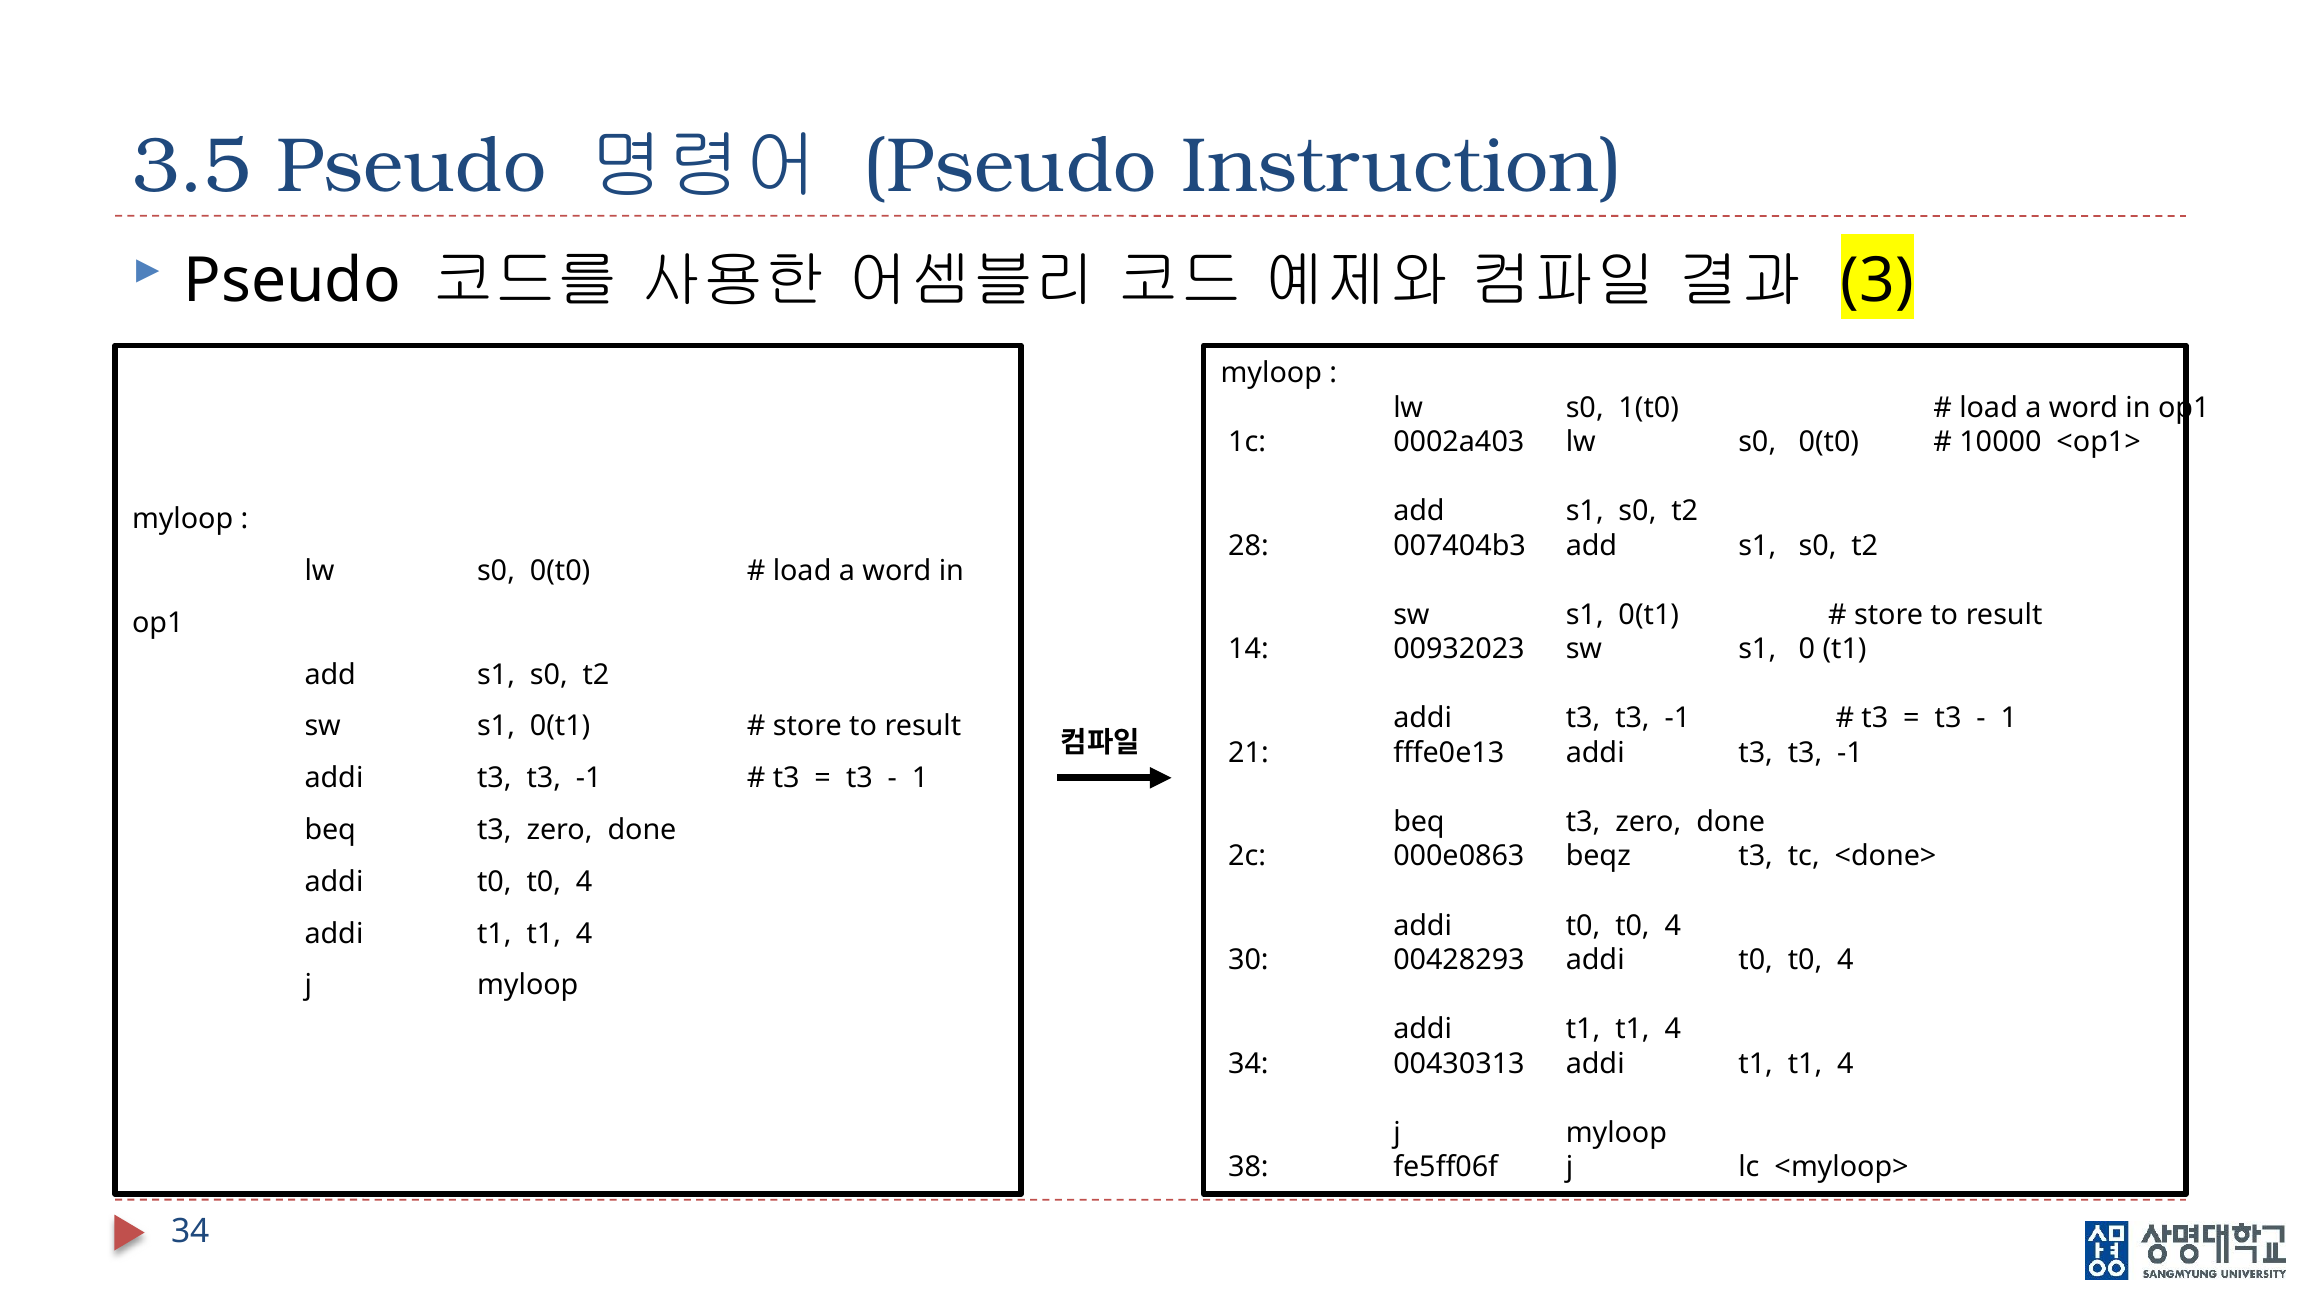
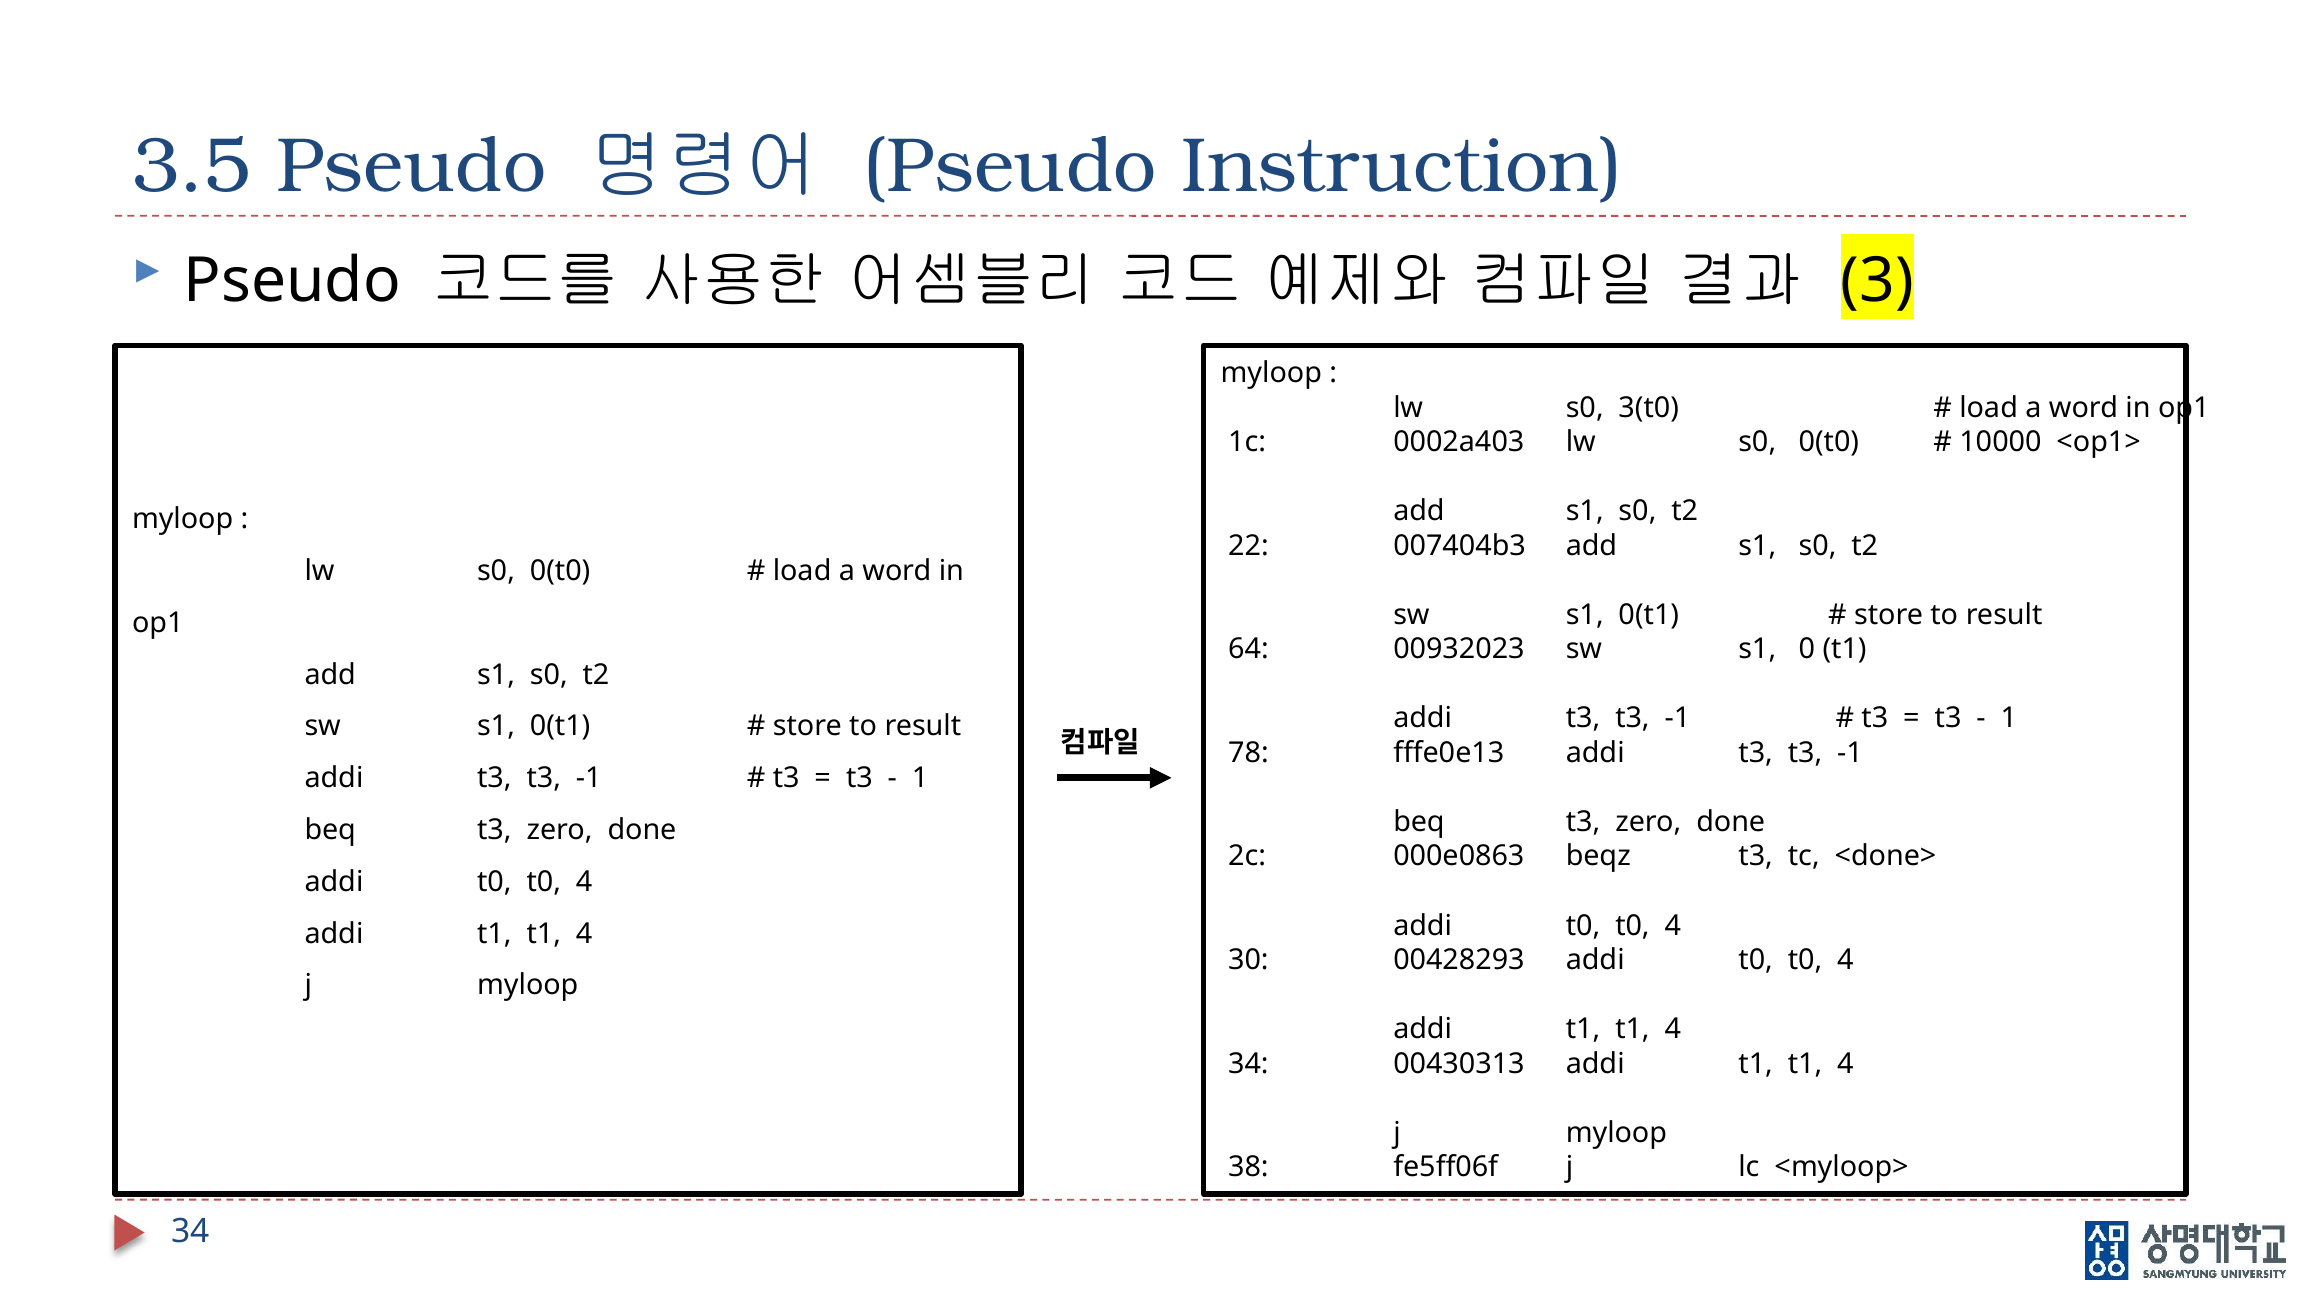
1(t0: 1(t0 -> 3(t0
28: 28 -> 22
14: 14 -> 64
21: 21 -> 78
